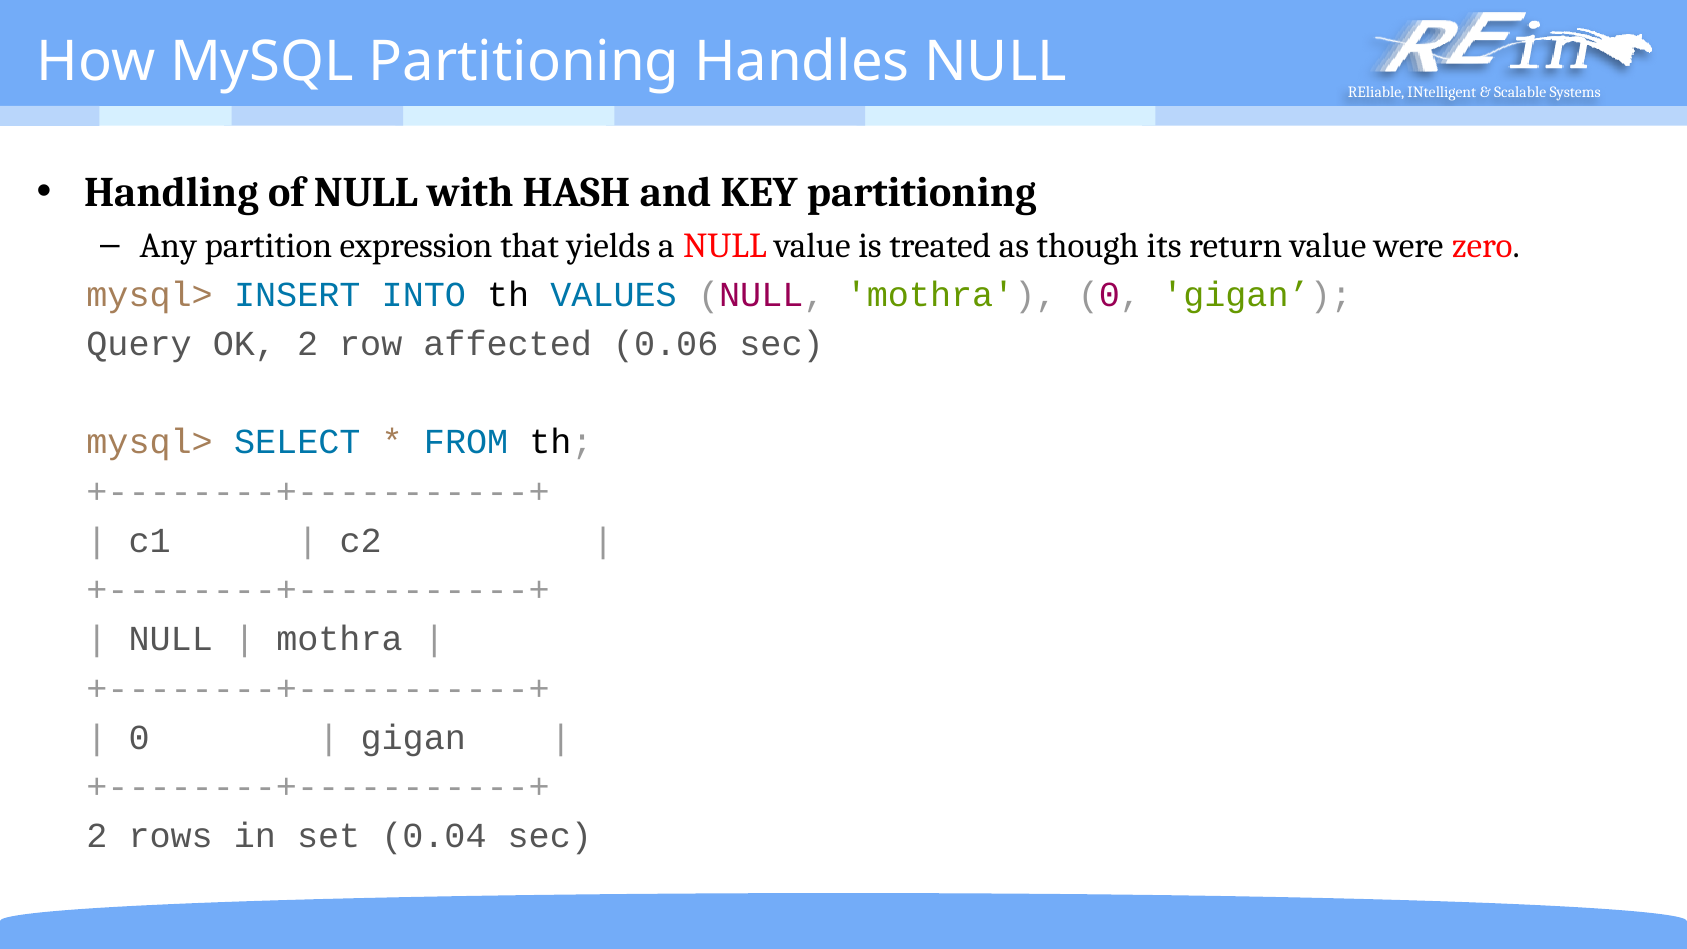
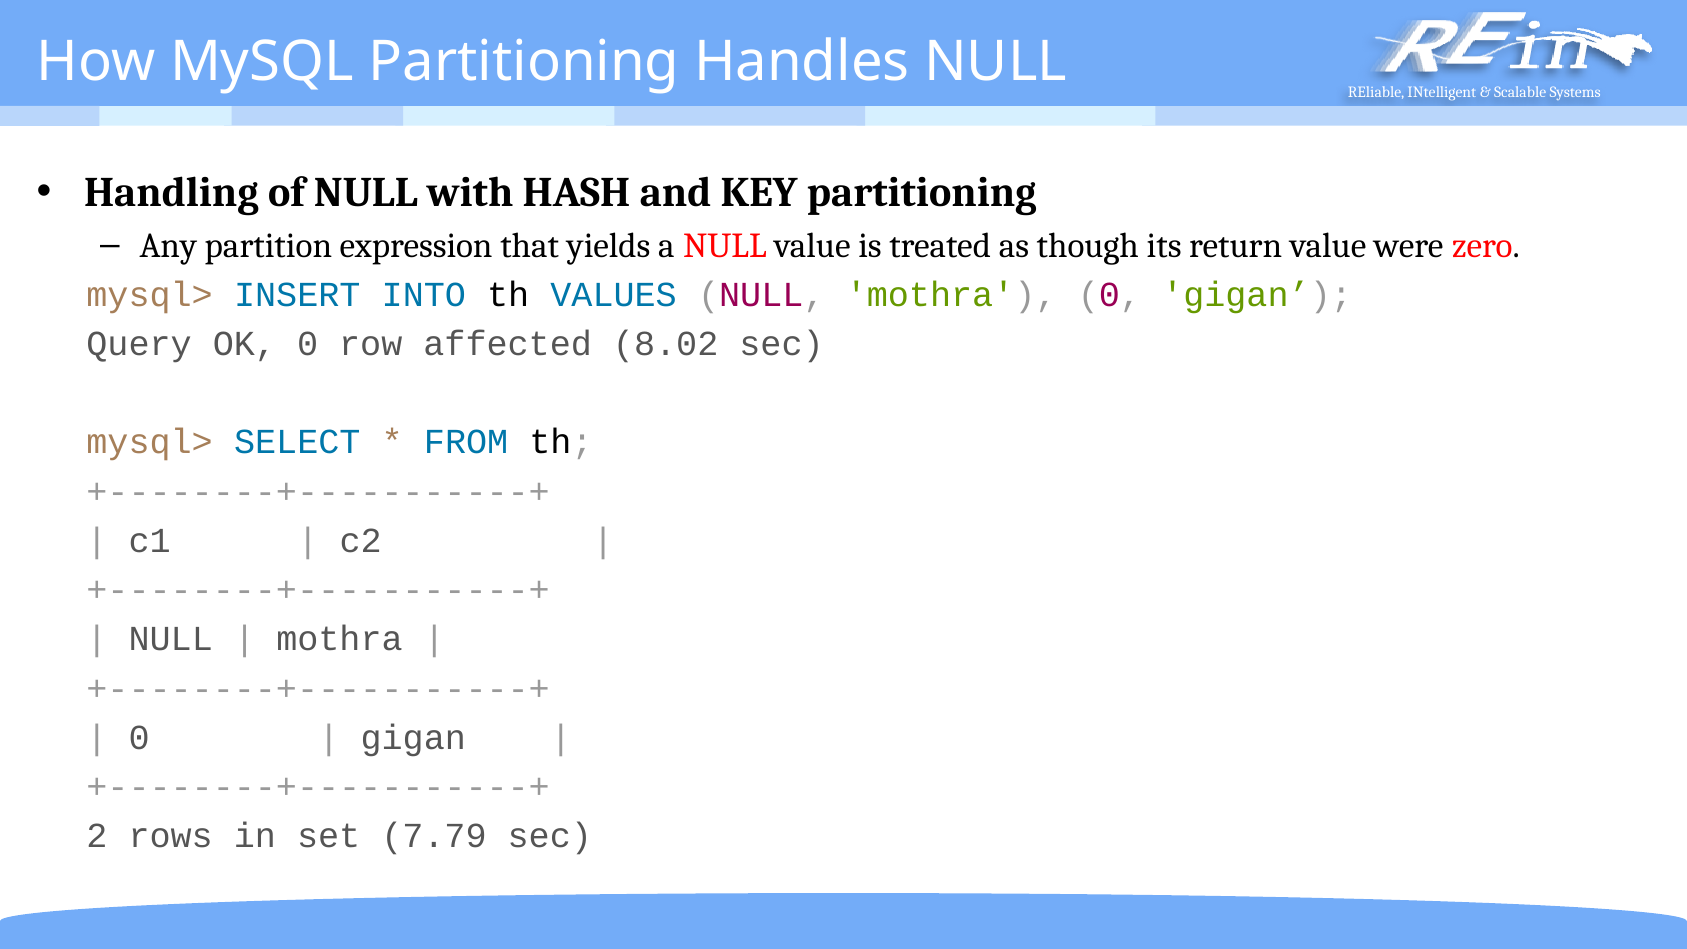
OK 2: 2 -> 0
0.06: 0.06 -> 8.02
0.04: 0.04 -> 7.79
